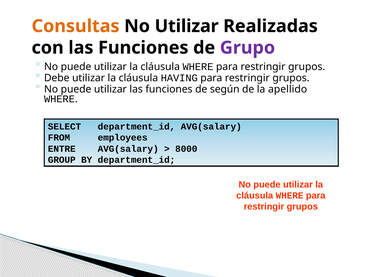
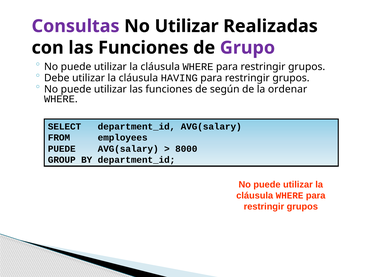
Consultas colour: orange -> purple
apellido: apellido -> ordenar
ENTRE at (62, 149): ENTRE -> PUEDE
